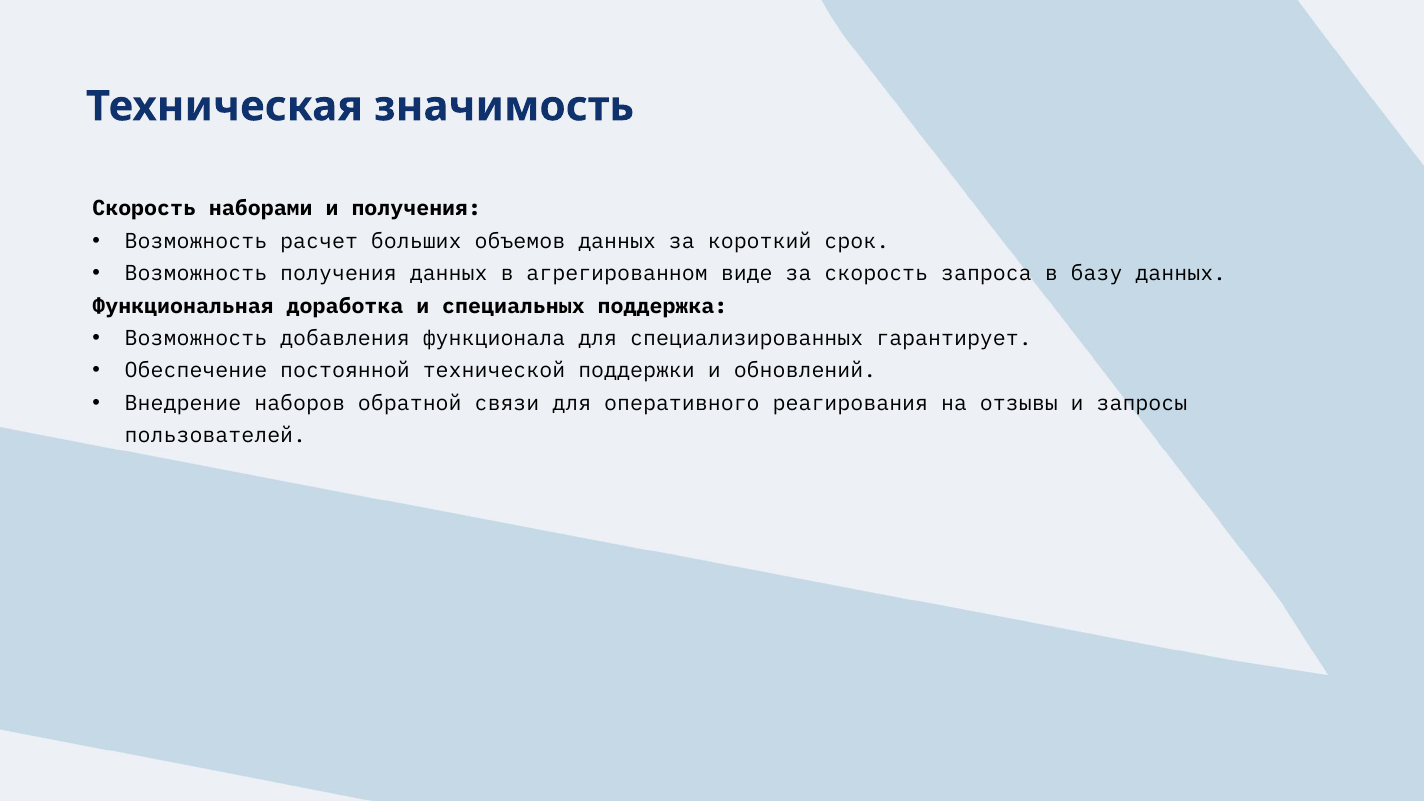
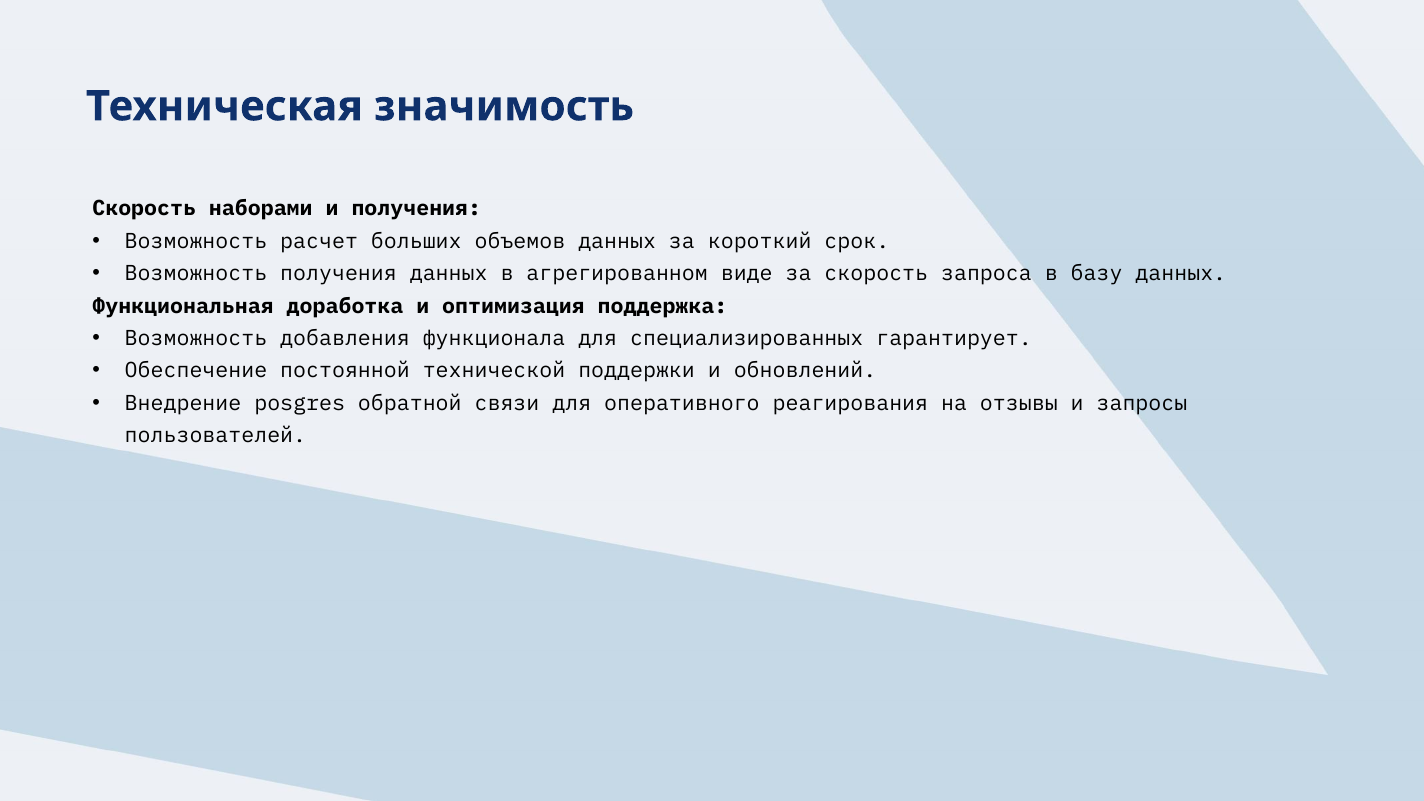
специальных: специальных -> оптимизация
наборов: наборов -> posgres
